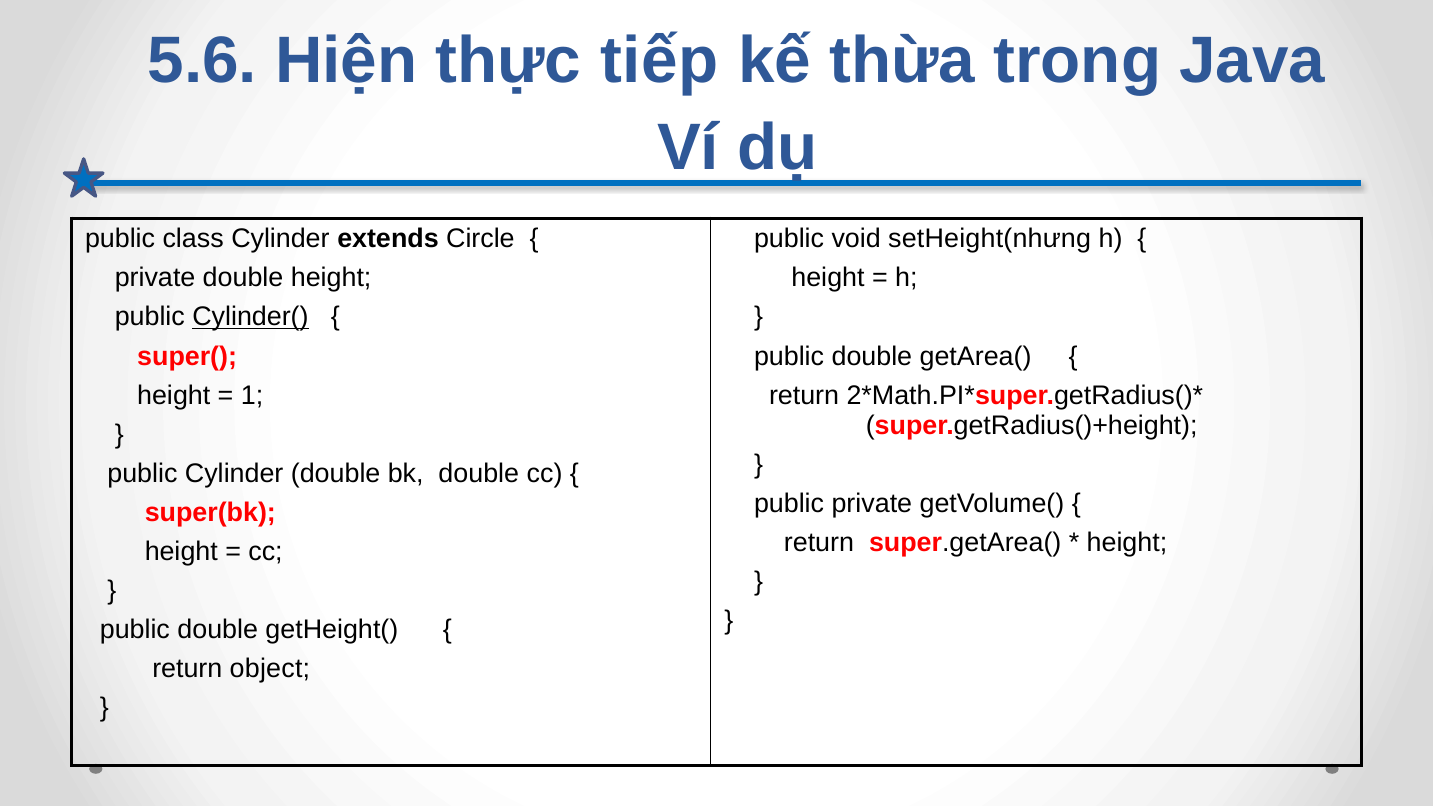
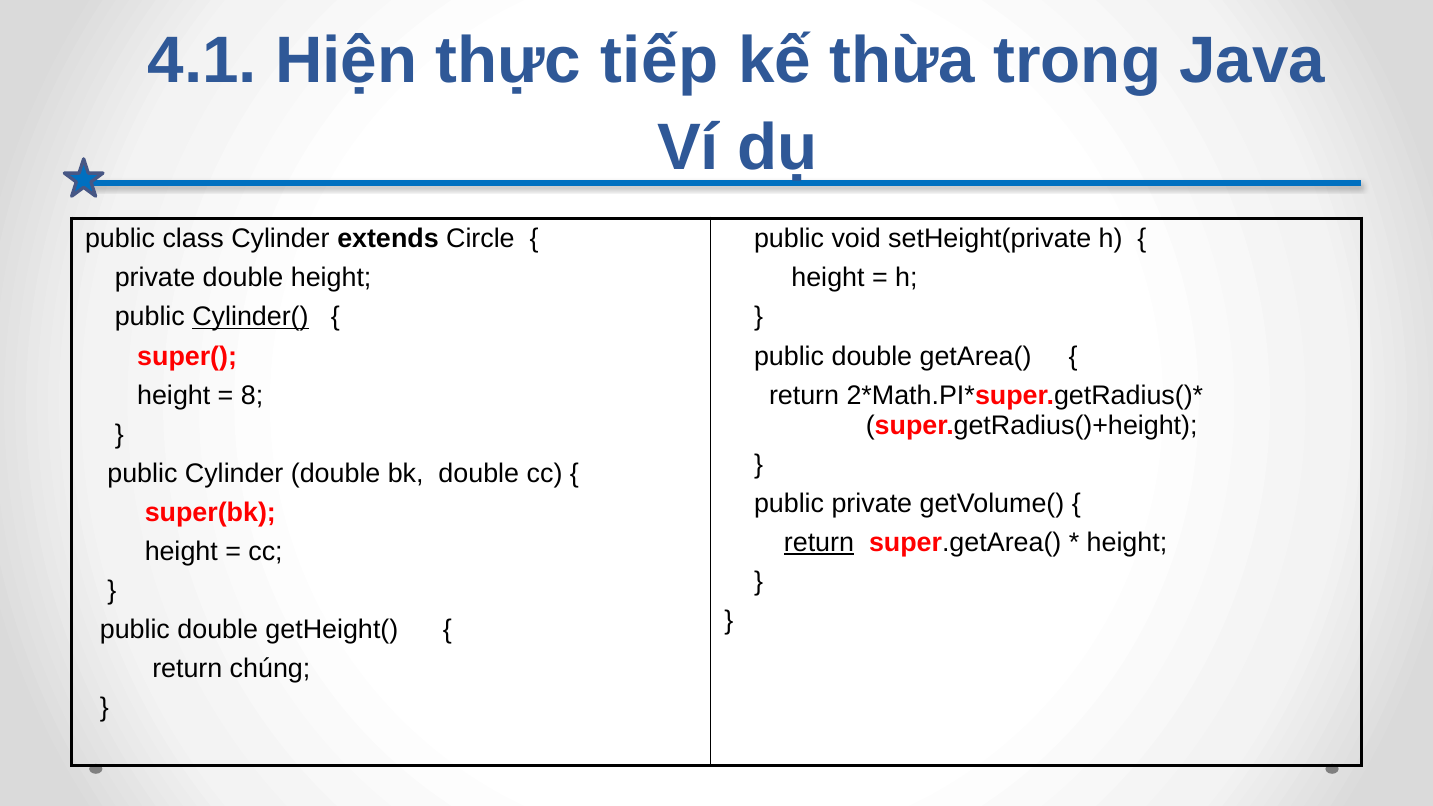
5.6: 5.6 -> 4.1
setHeight(nhưng: setHeight(nhưng -> setHeight(private
1: 1 -> 8
return at (819, 542) underline: none -> present
object: object -> chúng
